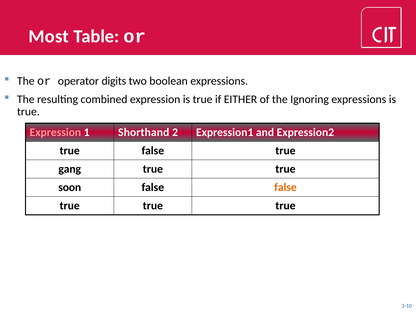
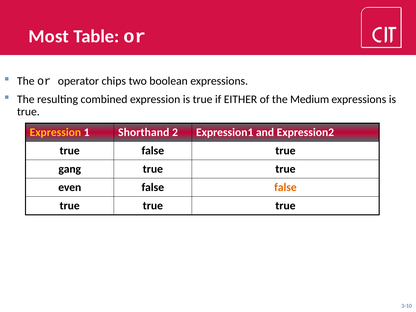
digits: digits -> chips
Ignoring: Ignoring -> Medium
Expression at (55, 132) colour: pink -> yellow
soon: soon -> even
